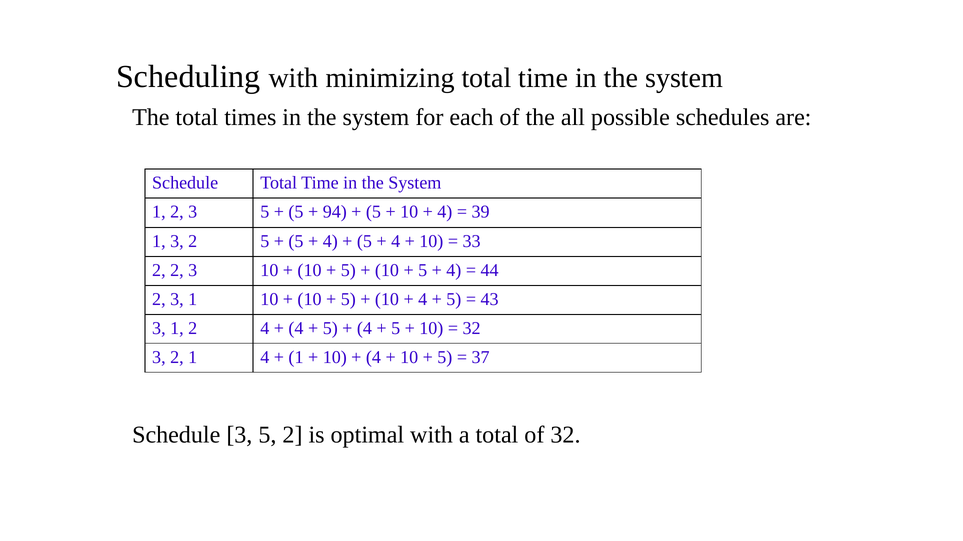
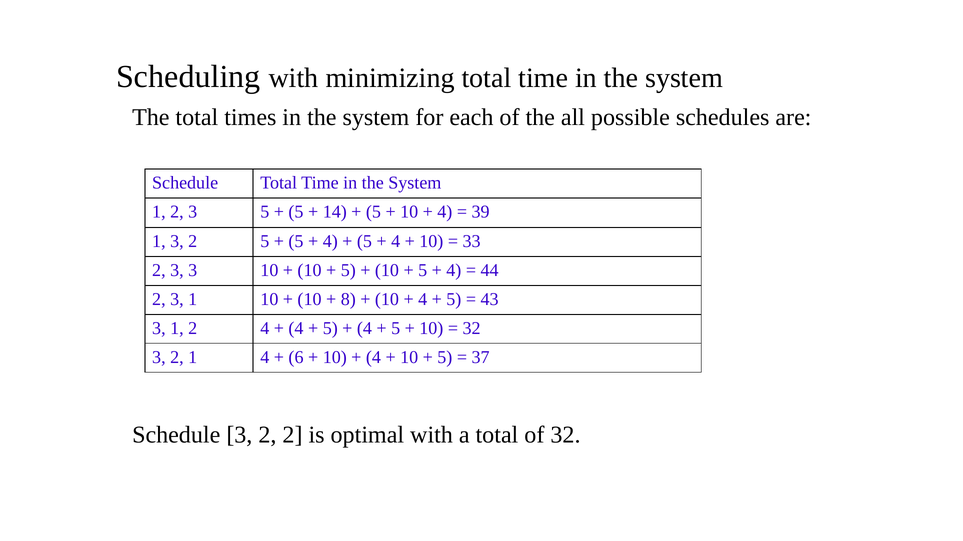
94: 94 -> 14
2 at (177, 271): 2 -> 3
5 at (348, 300): 5 -> 8
1 at (296, 358): 1 -> 6
Schedule 3 5: 5 -> 2
